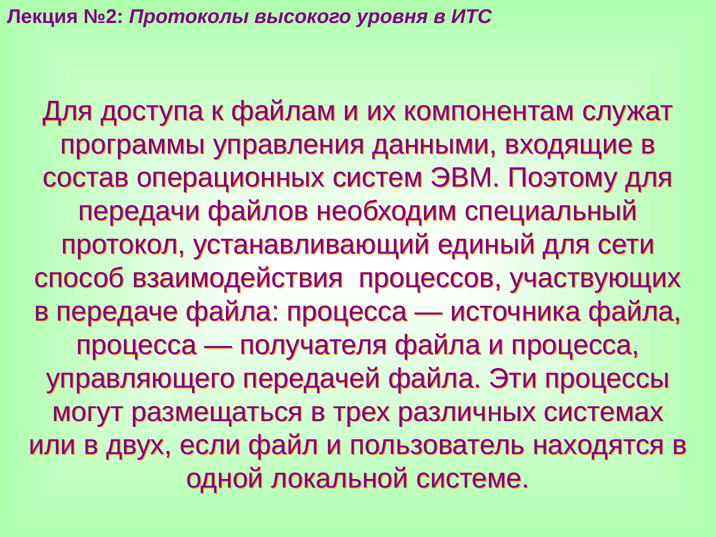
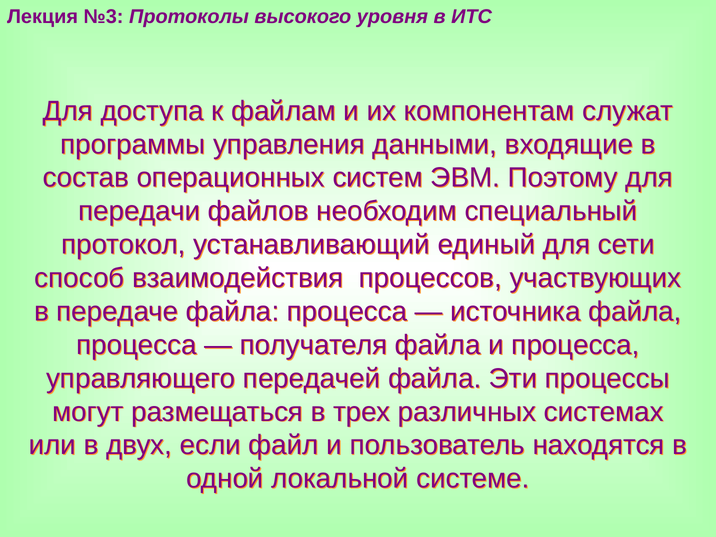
№2: №2 -> №3
